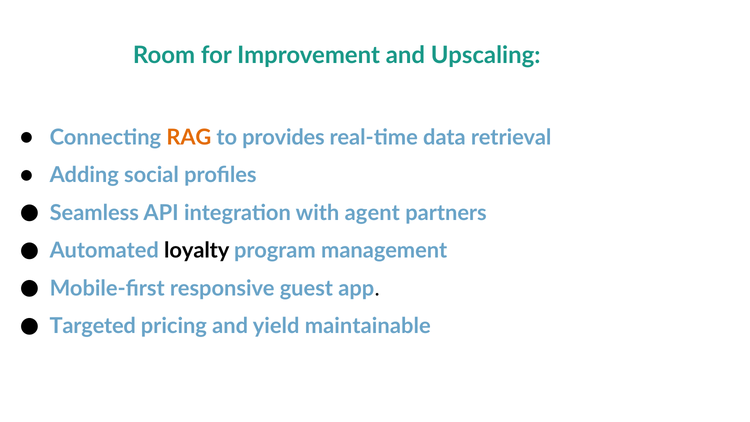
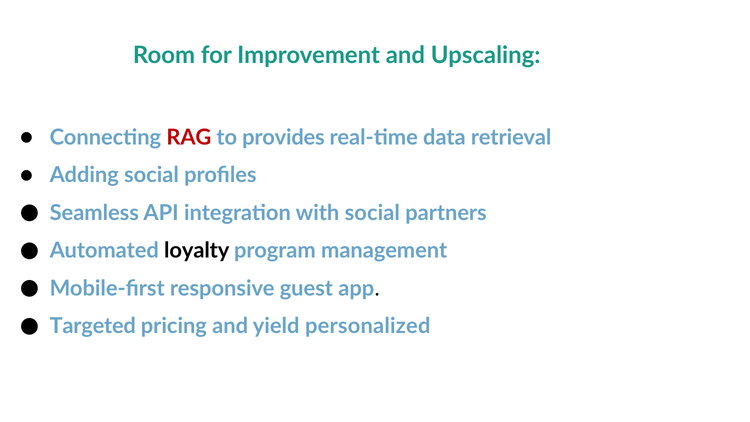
RAG colour: orange -> red
with agent: agent -> social
maintainable: maintainable -> personalized
